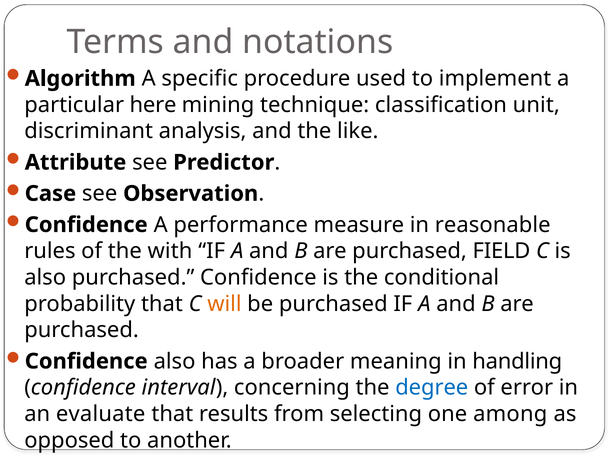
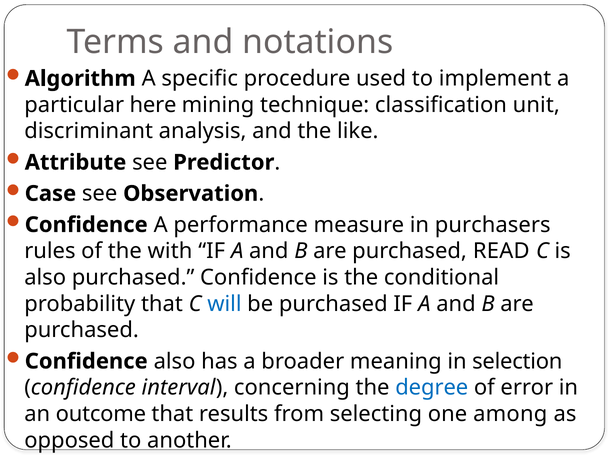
reasonable: reasonable -> purchasers
FIELD: FIELD -> READ
will colour: orange -> blue
handling: handling -> selection
evaluate: evaluate -> outcome
